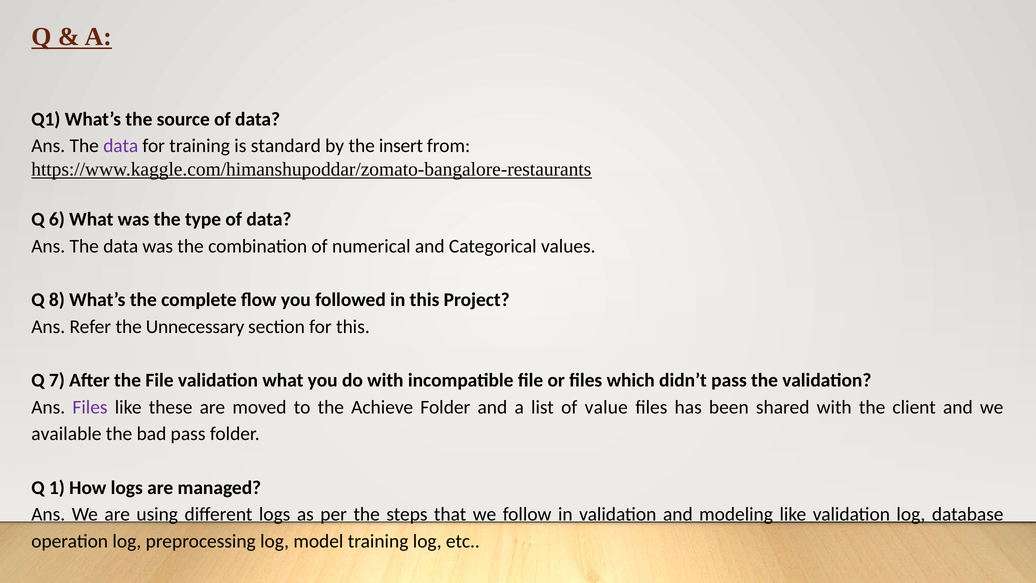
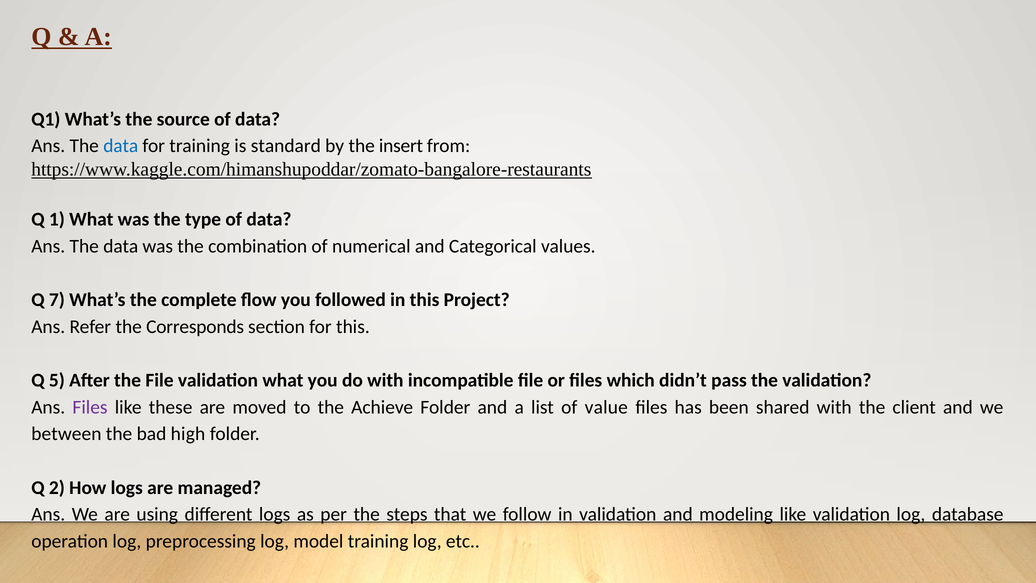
data at (121, 146) colour: purple -> blue
6: 6 -> 1
8: 8 -> 7
Unnecessary: Unnecessary -> Corresponds
7: 7 -> 5
available: available -> between
bad pass: pass -> high
1: 1 -> 2
